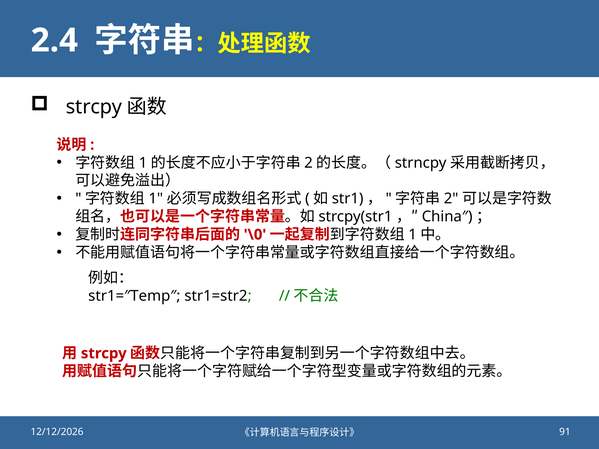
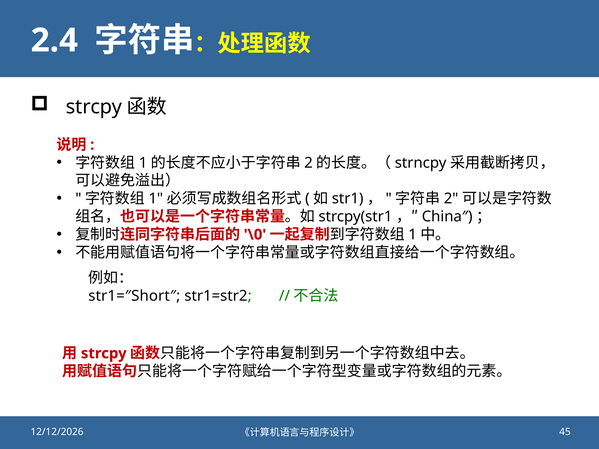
str1=″Temp″: str1=″Temp″ -> str1=″Short″
91: 91 -> 45
